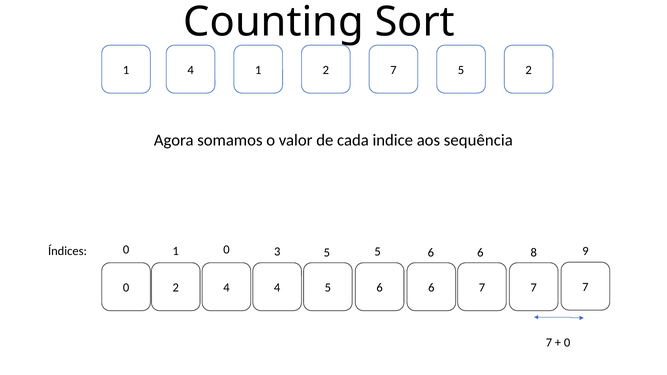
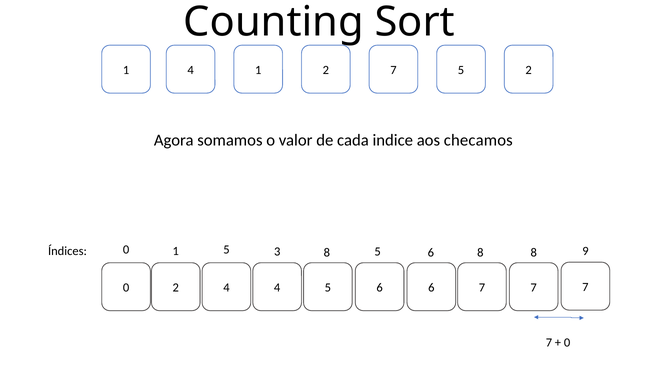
sequência: sequência -> checamos
1 0: 0 -> 5
3 5: 5 -> 8
6 at (480, 253): 6 -> 8
